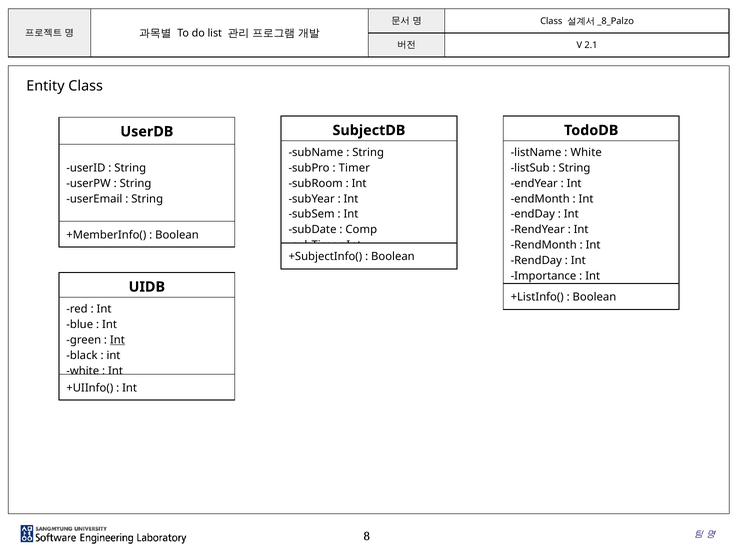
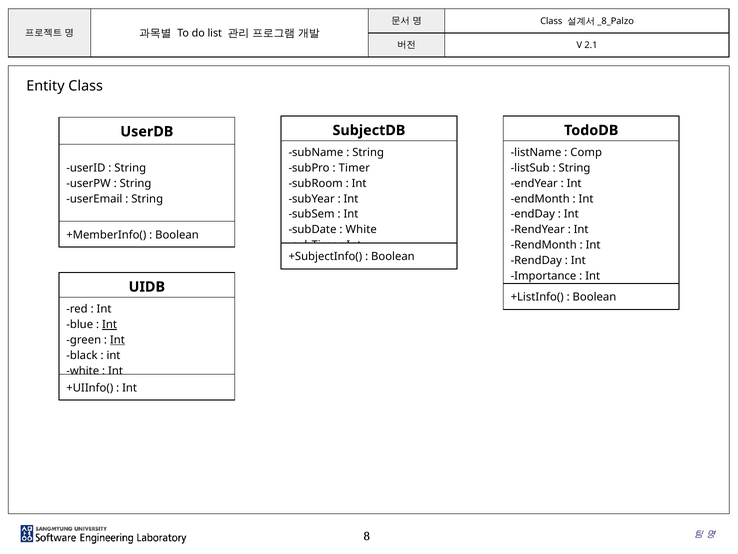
White at (586, 153): White -> Comp
Comp at (361, 229): Comp -> White
Int at (110, 324) underline: none -> present
